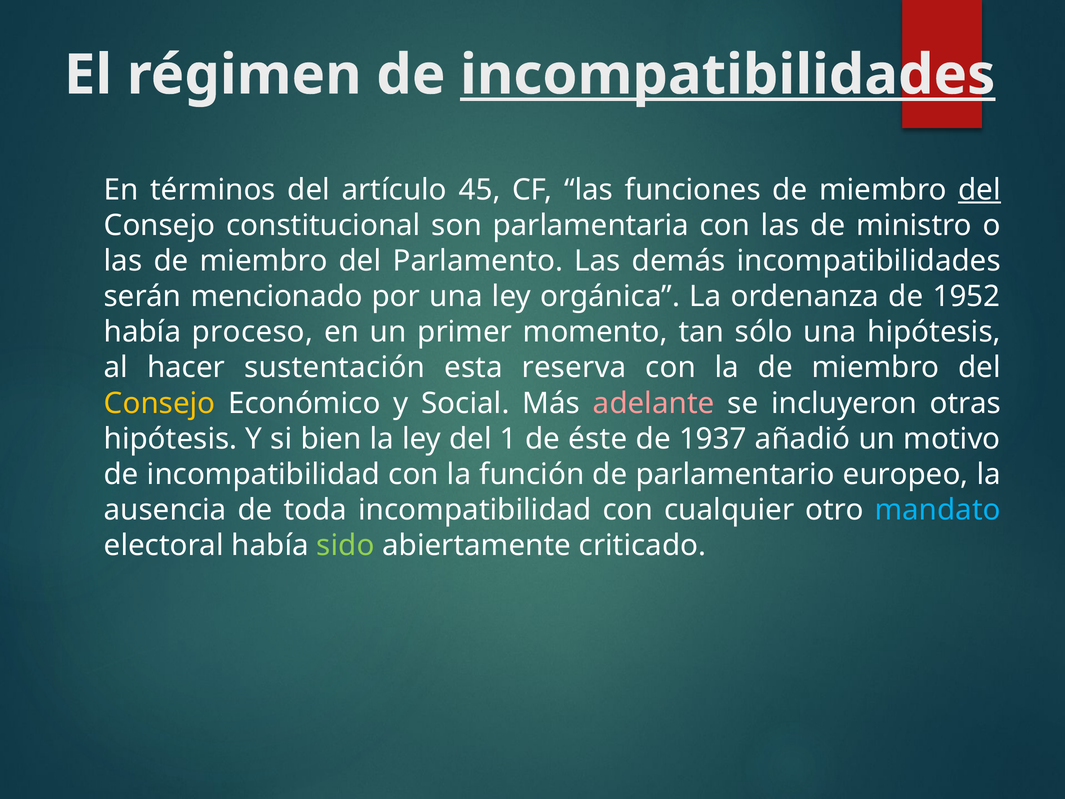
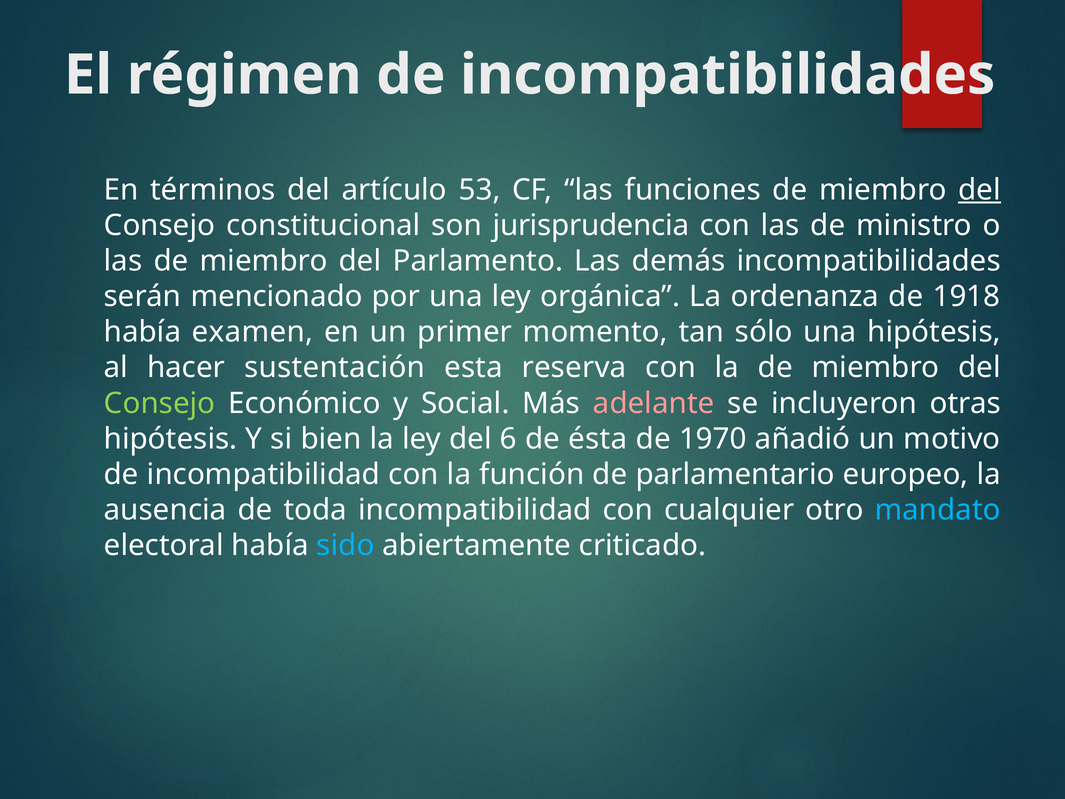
incompatibilidades at (728, 75) underline: present -> none
45: 45 -> 53
parlamentaria: parlamentaria -> jurisprudencia
1952: 1952 -> 1918
proceso: proceso -> examen
Consejo at (160, 403) colour: yellow -> light green
1: 1 -> 6
éste: éste -> ésta
1937: 1937 -> 1970
sido colour: light green -> light blue
